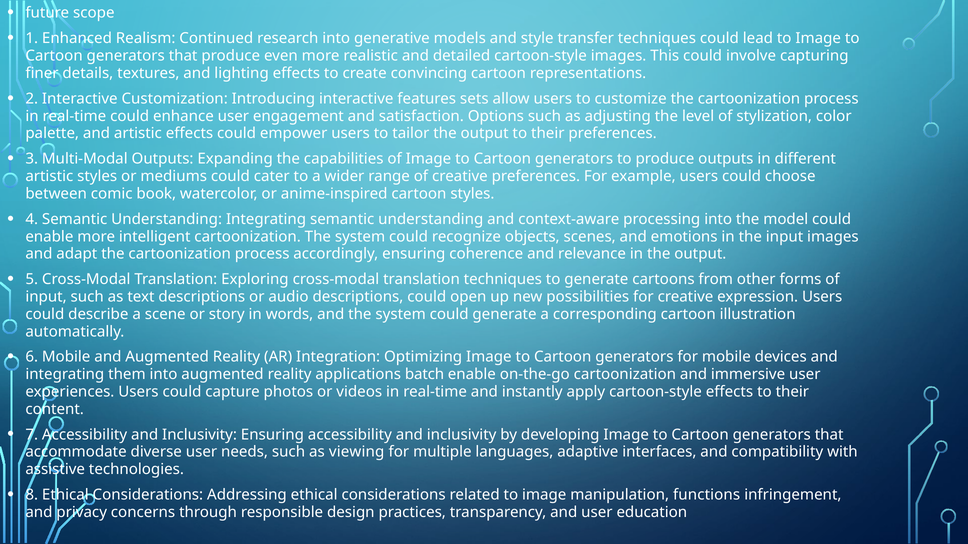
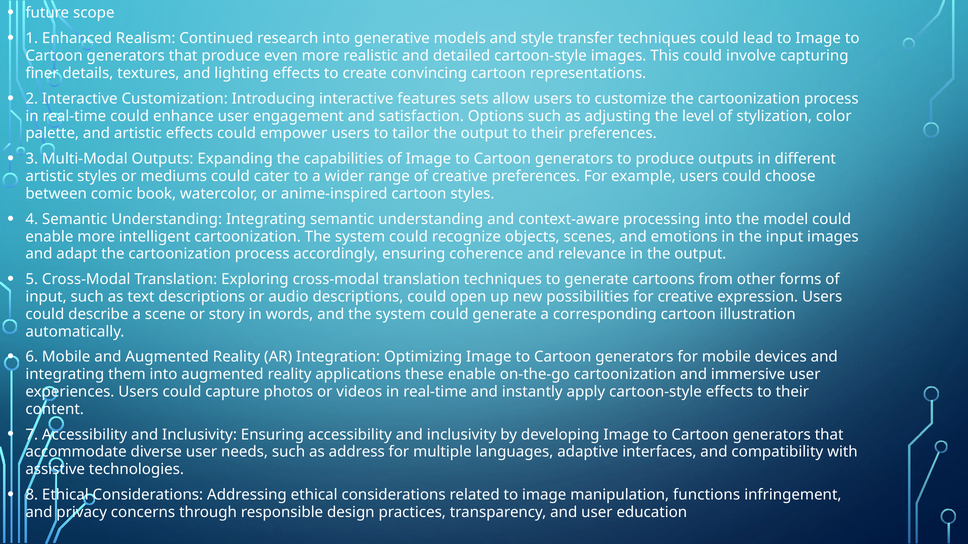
batch: batch -> these
viewing: viewing -> address
